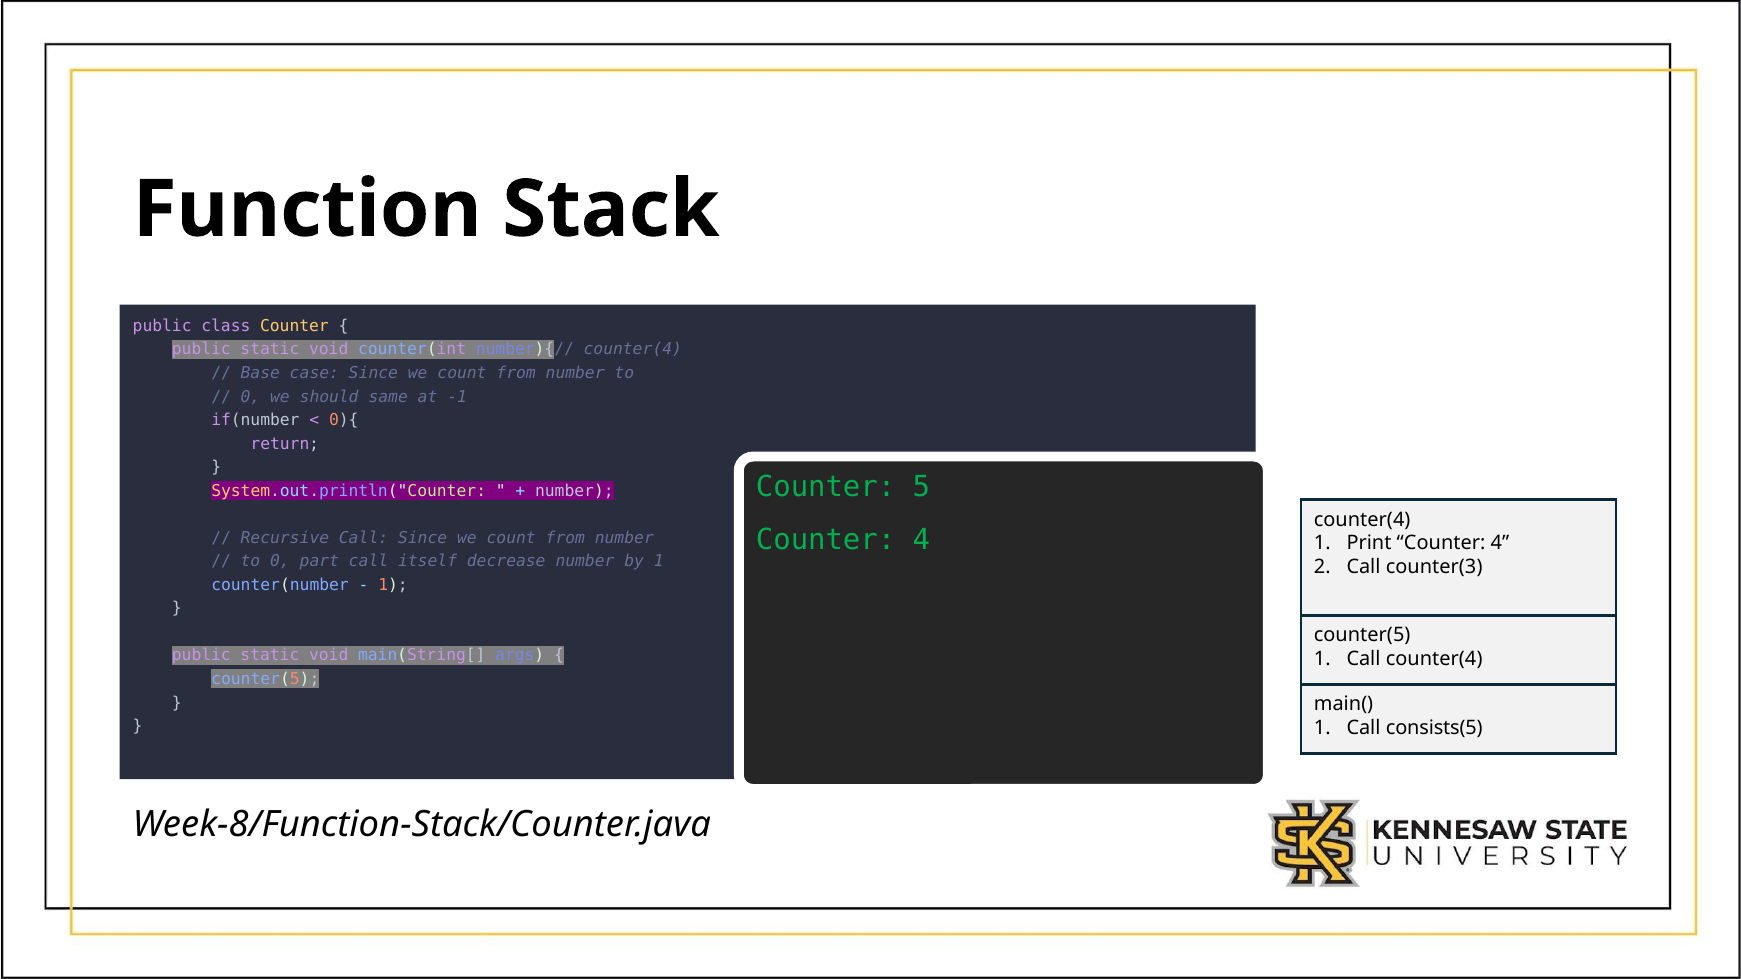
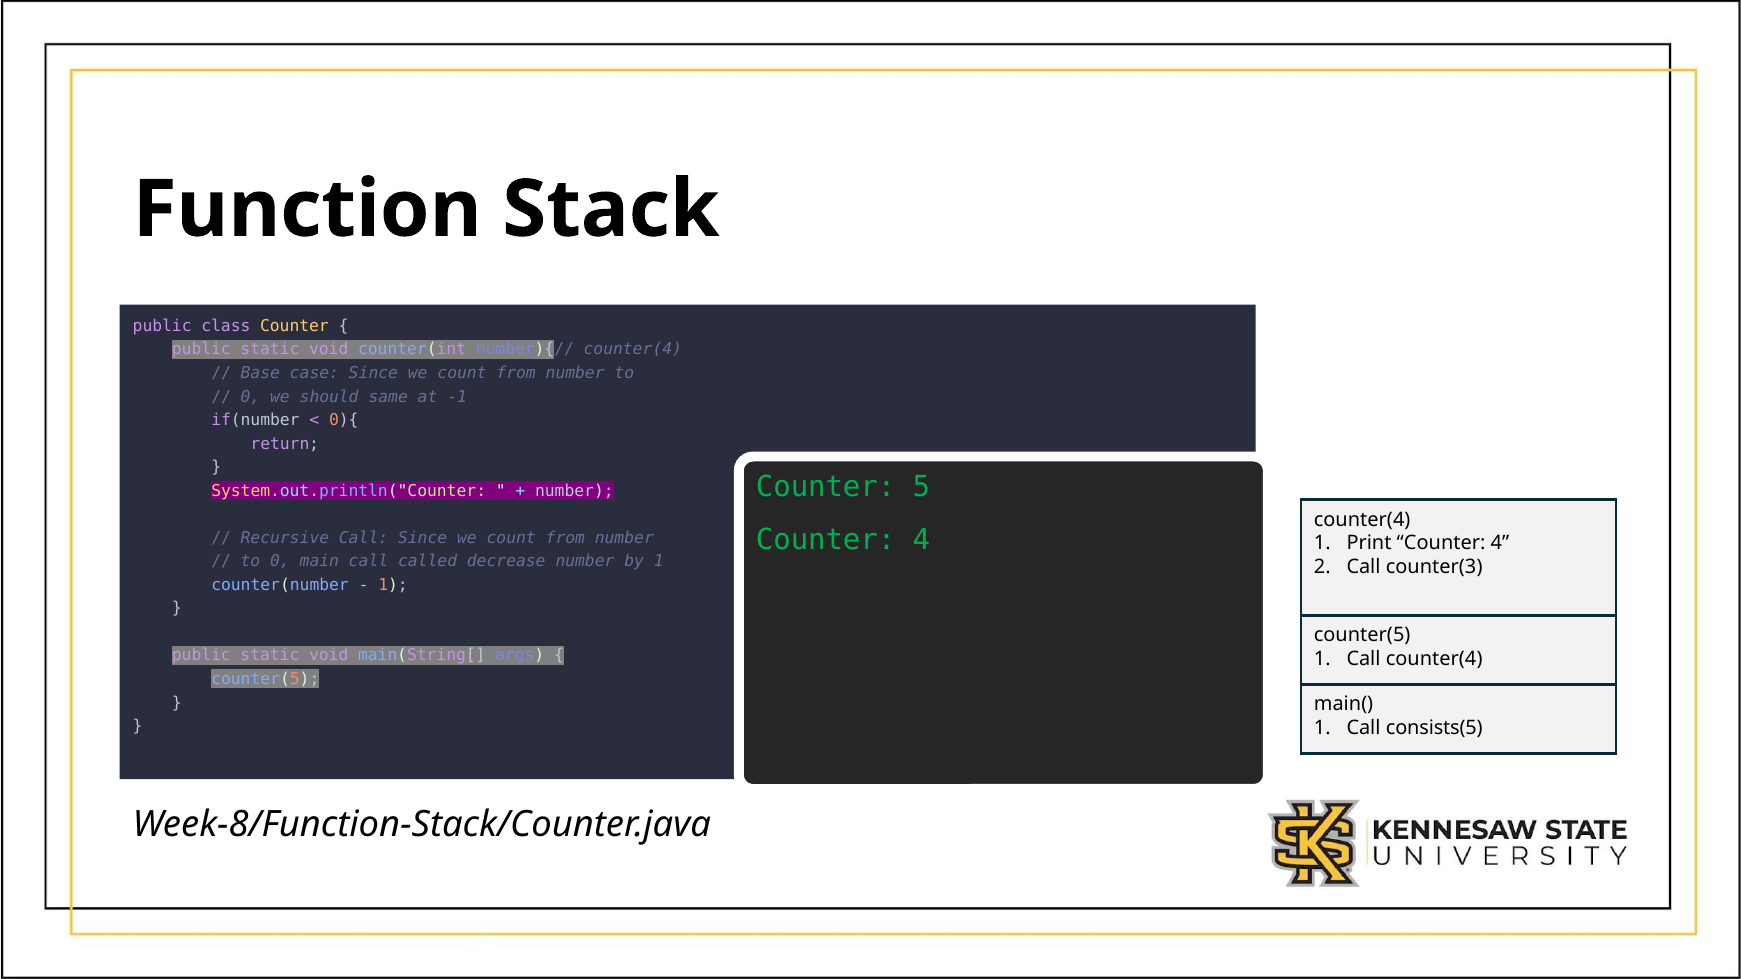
part: part -> main
itself: itself -> called
